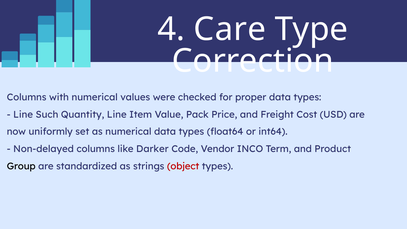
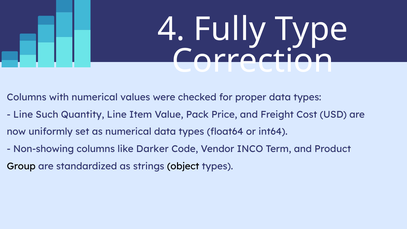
Care: Care -> Fully
Non-delayed: Non-delayed -> Non-showing
object colour: red -> black
